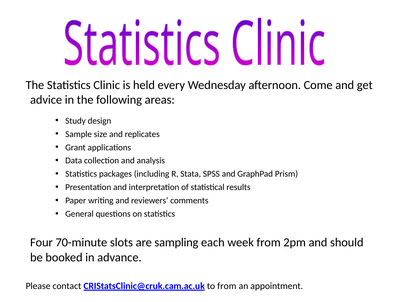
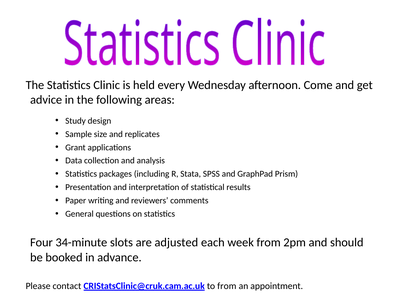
70-minute: 70-minute -> 34-minute
sampling: sampling -> adjusted
